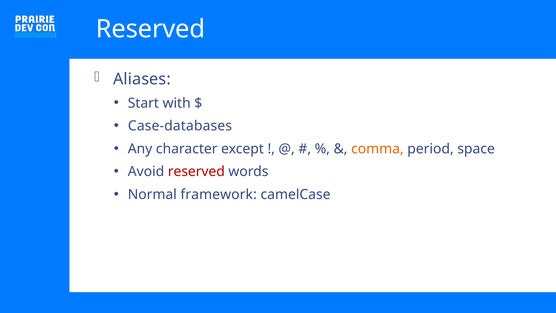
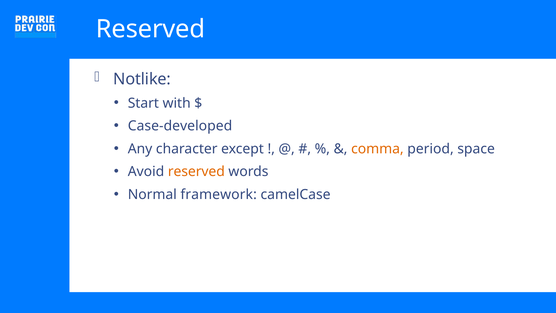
Aliases: Aliases -> Notlike
Case-databases: Case-databases -> Case-developed
reserved at (196, 172) colour: red -> orange
